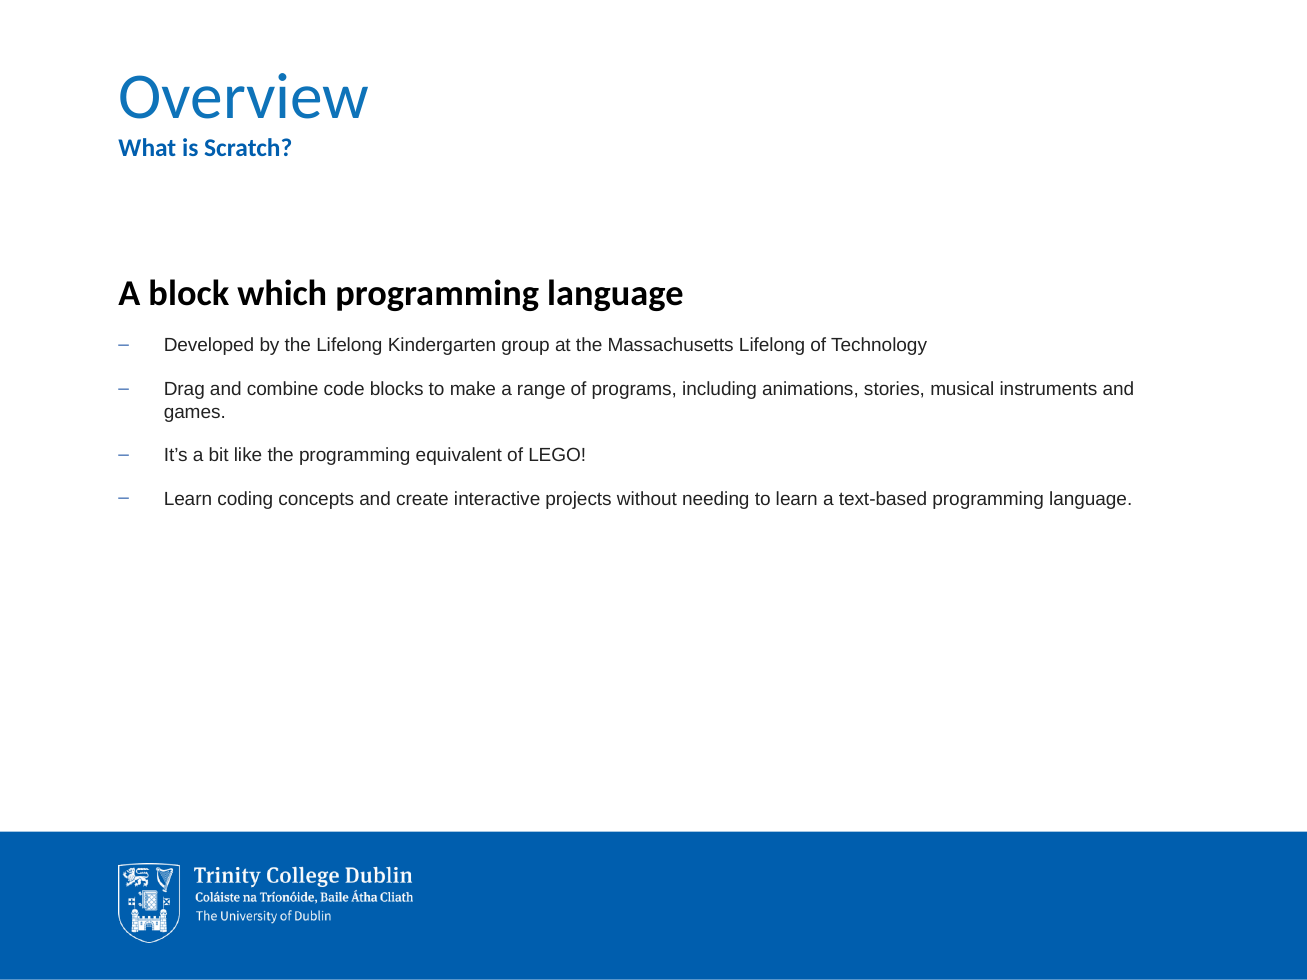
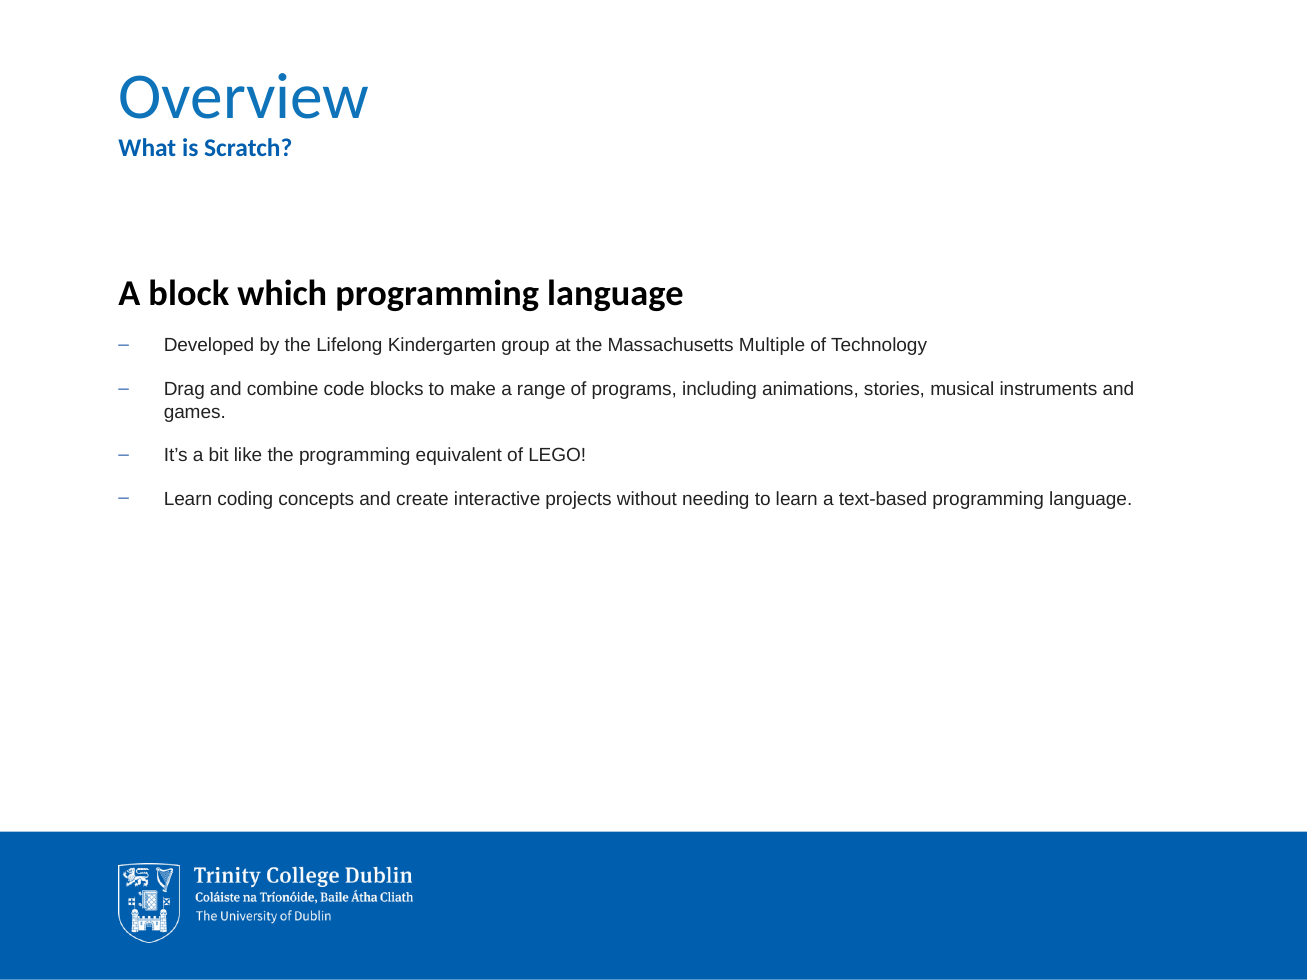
Massachusetts Lifelong: Lifelong -> Multiple
